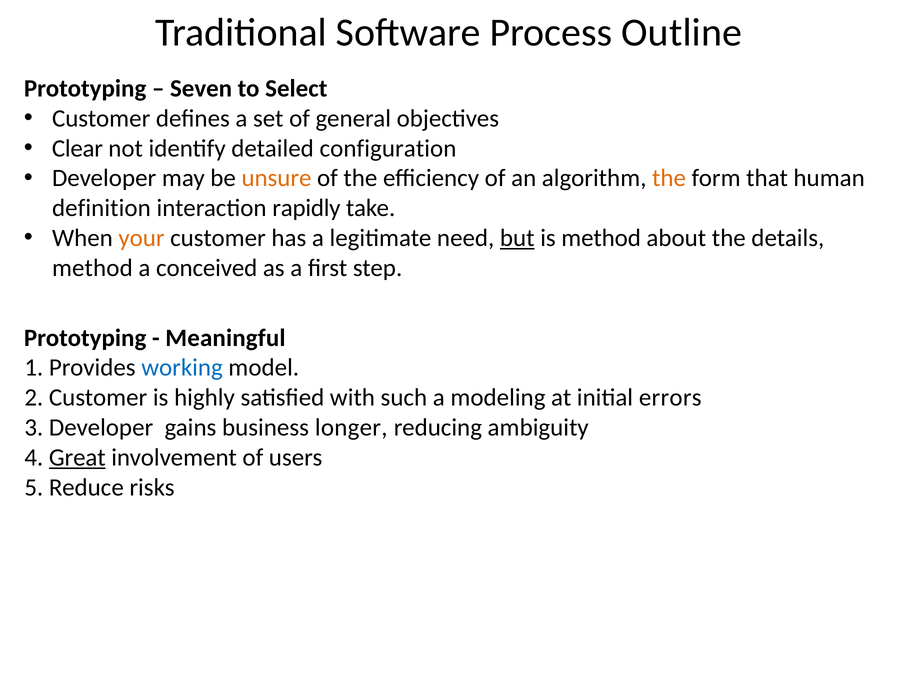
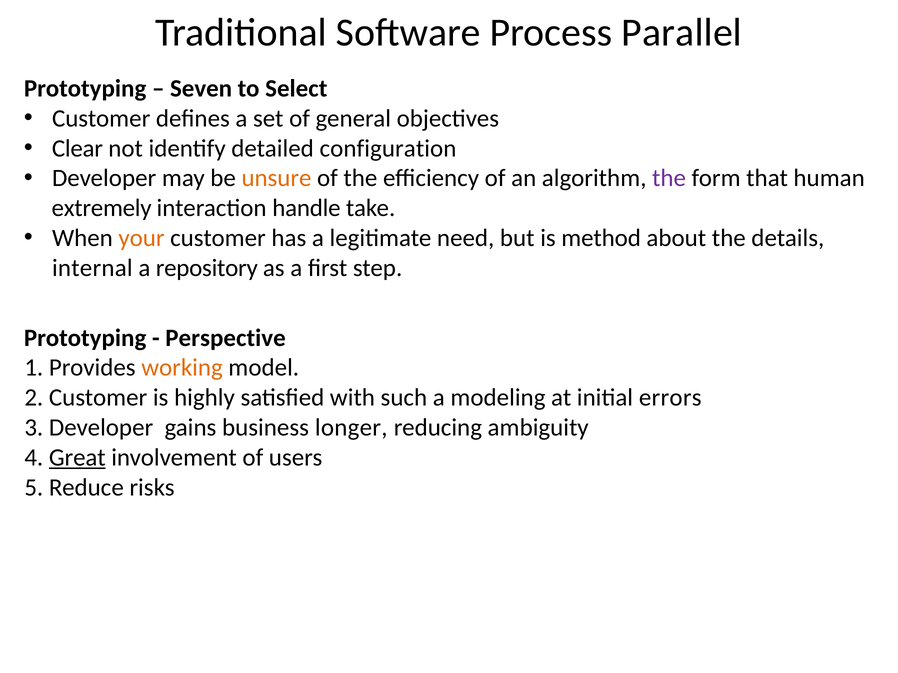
Outline: Outline -> Parallel
the at (669, 178) colour: orange -> purple
definition: definition -> extremely
rapidly: rapidly -> handle
but underline: present -> none
method at (92, 268): method -> internal
conceived: conceived -> repository
Meaningful: Meaningful -> Perspective
working colour: blue -> orange
